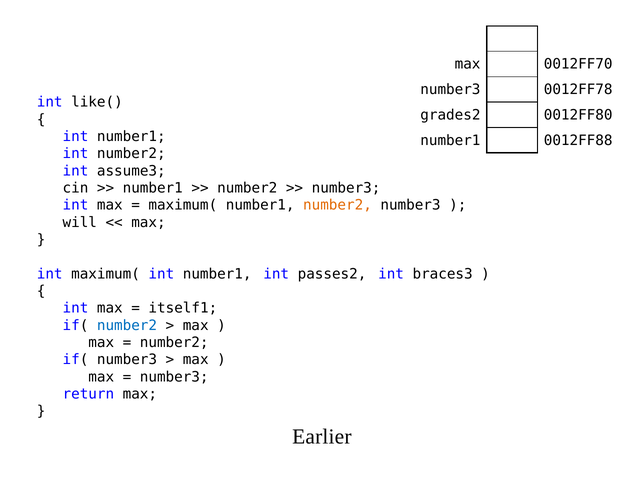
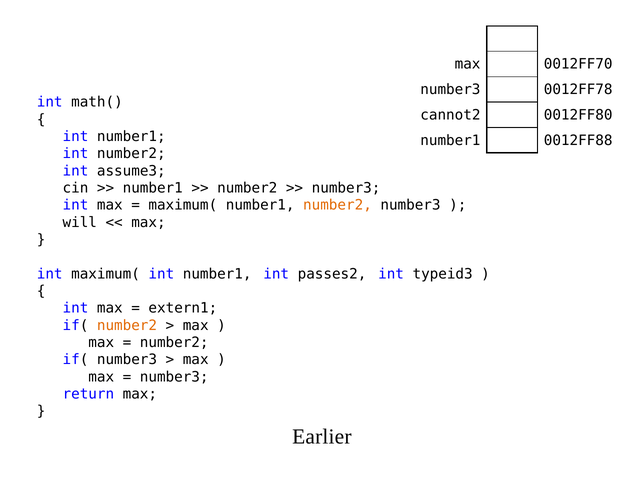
like(: like( -> math(
grades2: grades2 -> cannot2
braces3: braces3 -> typeid3
itself1: itself1 -> extern1
number2 at (127, 325) colour: blue -> orange
